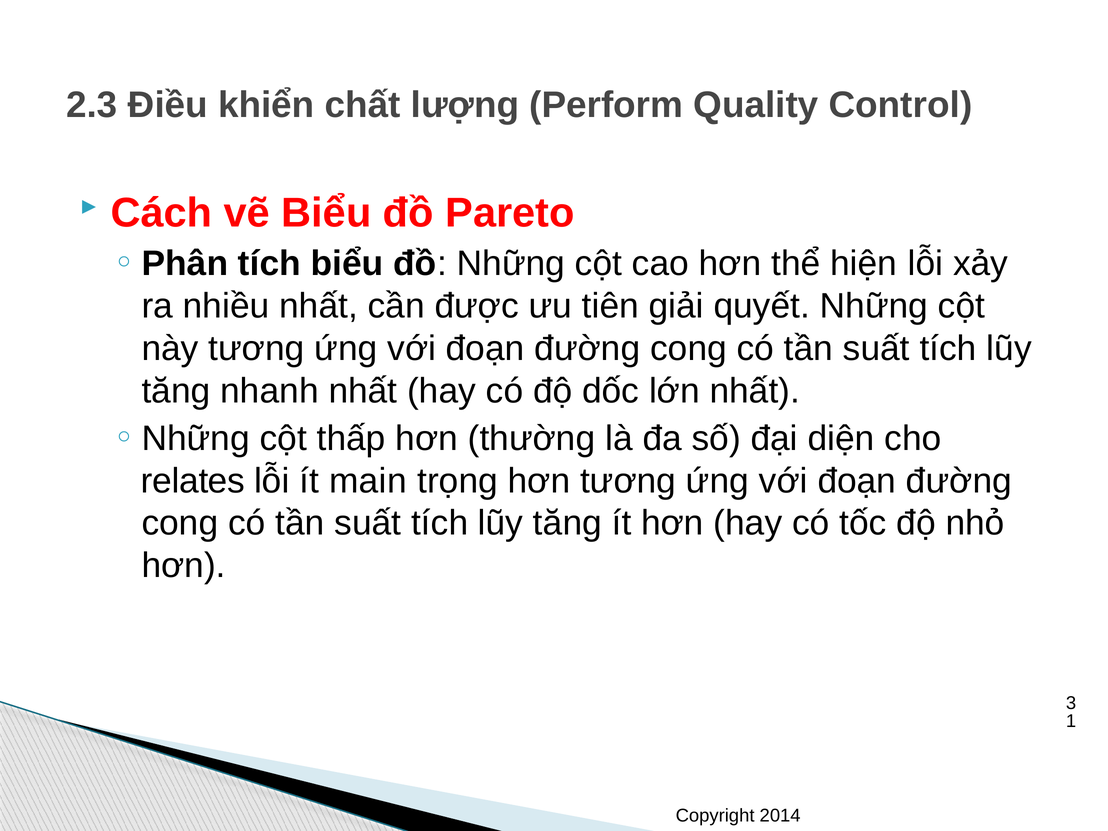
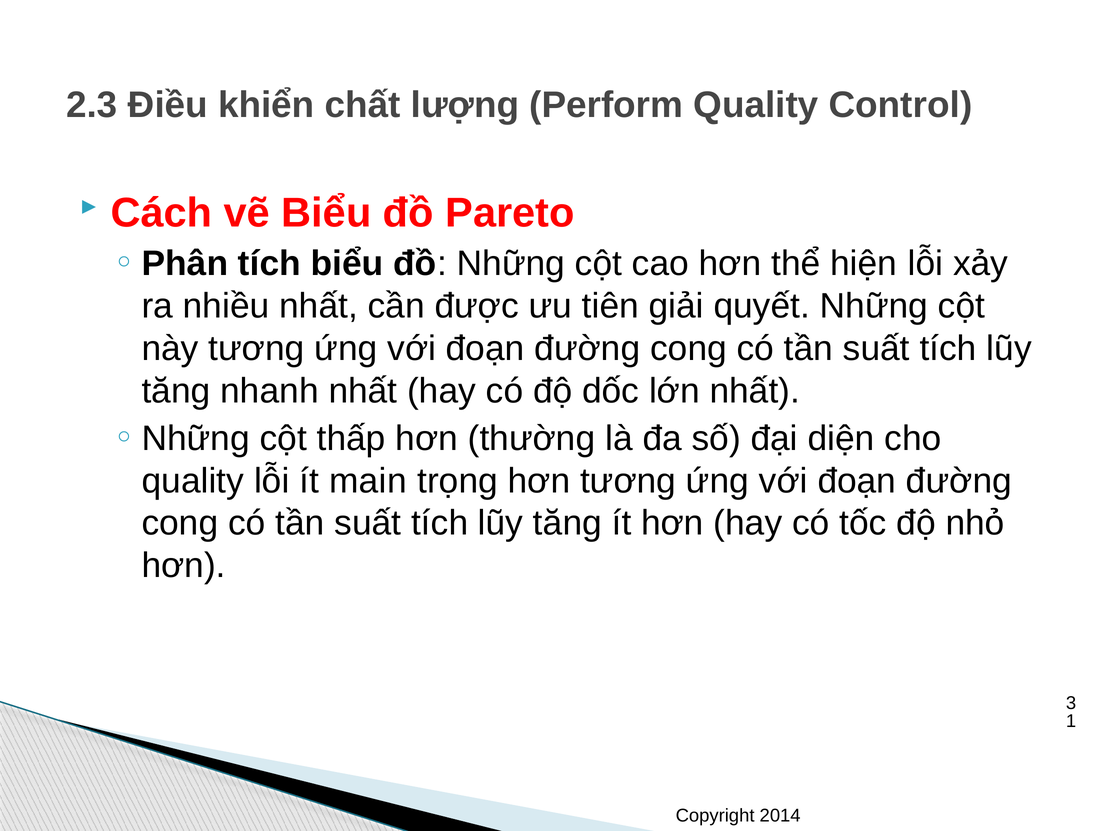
relates at (193, 481): relates -> quality
